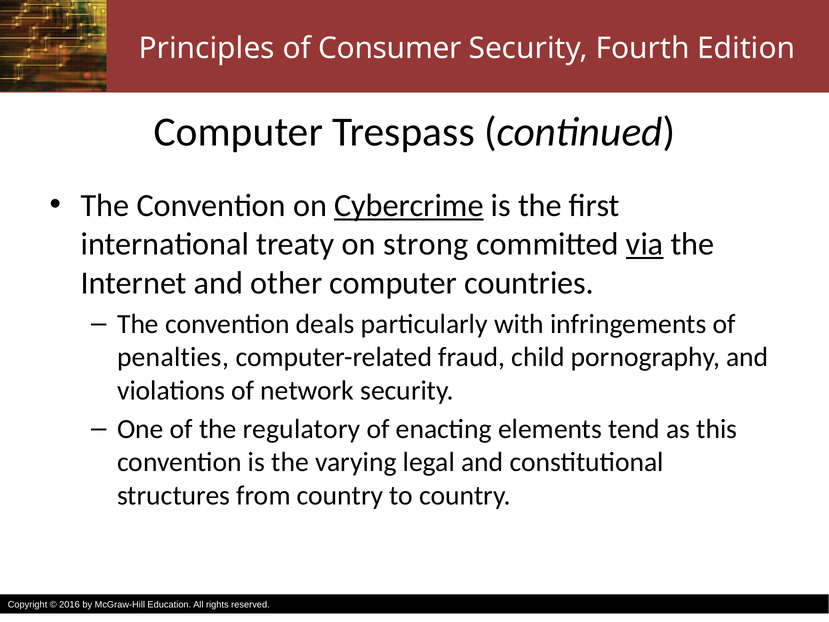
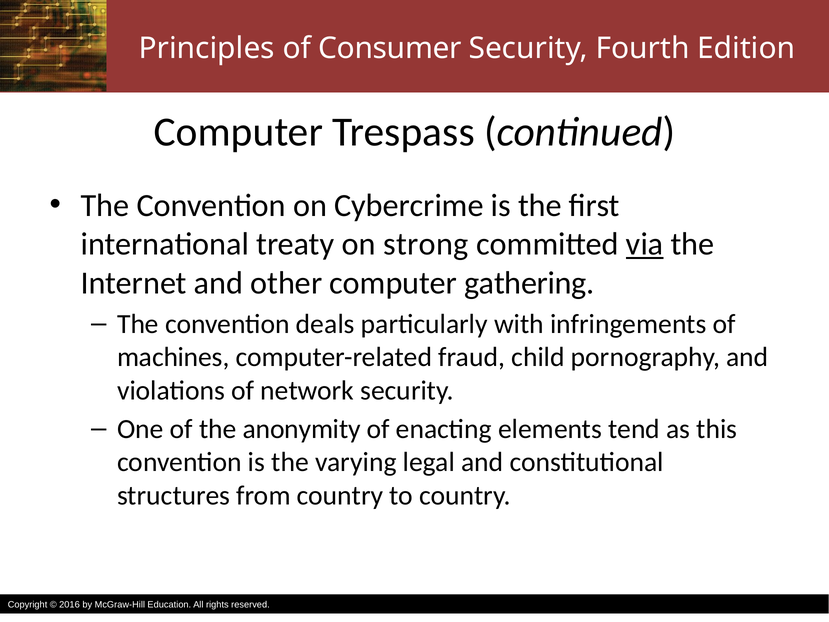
Cybercrime underline: present -> none
countries: countries -> gathering
penalties: penalties -> machines
regulatory: regulatory -> anonymity
